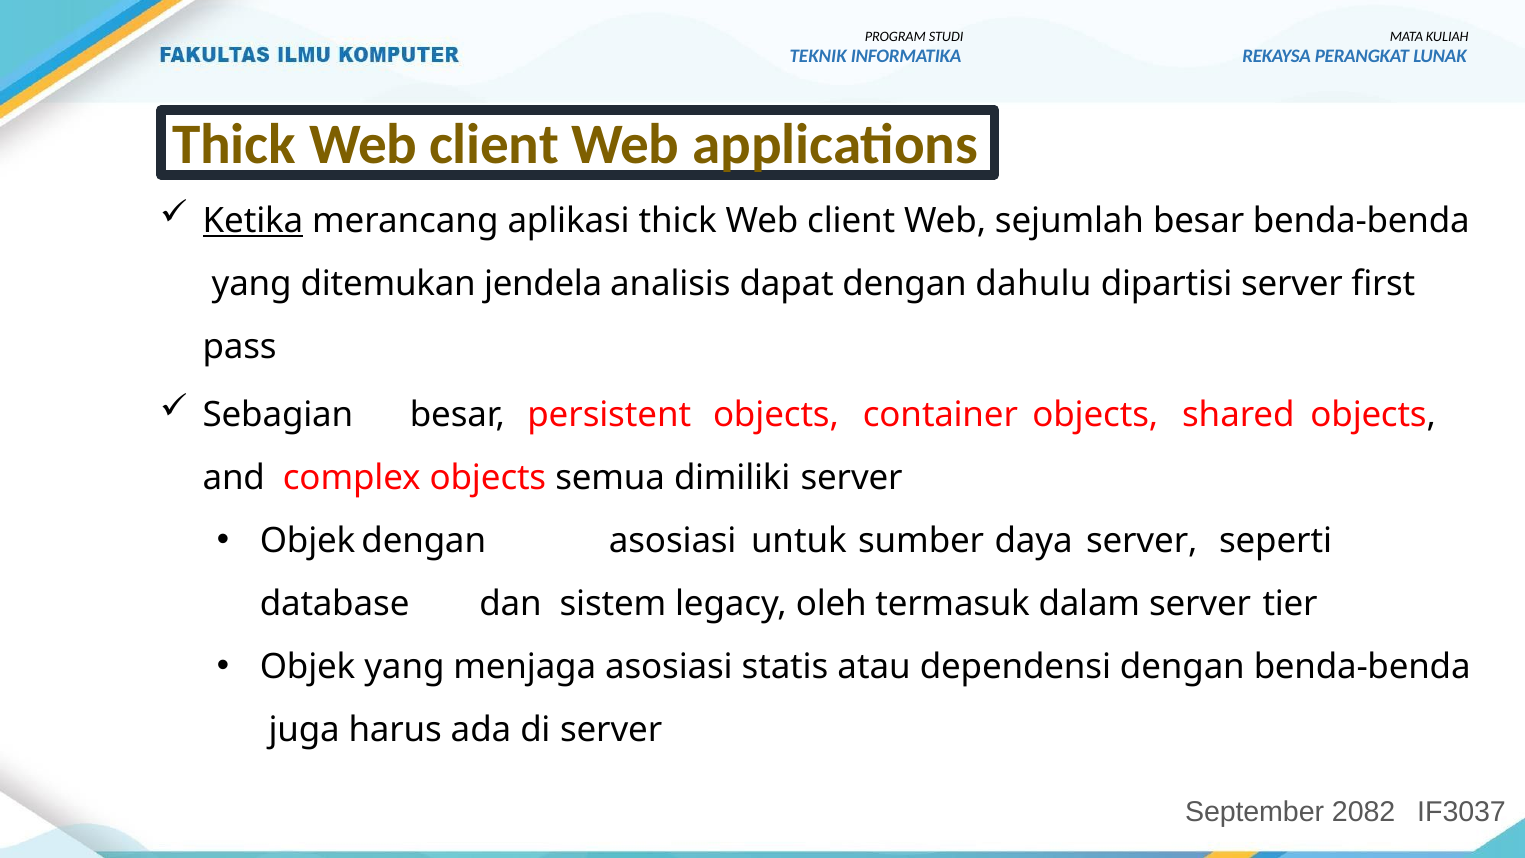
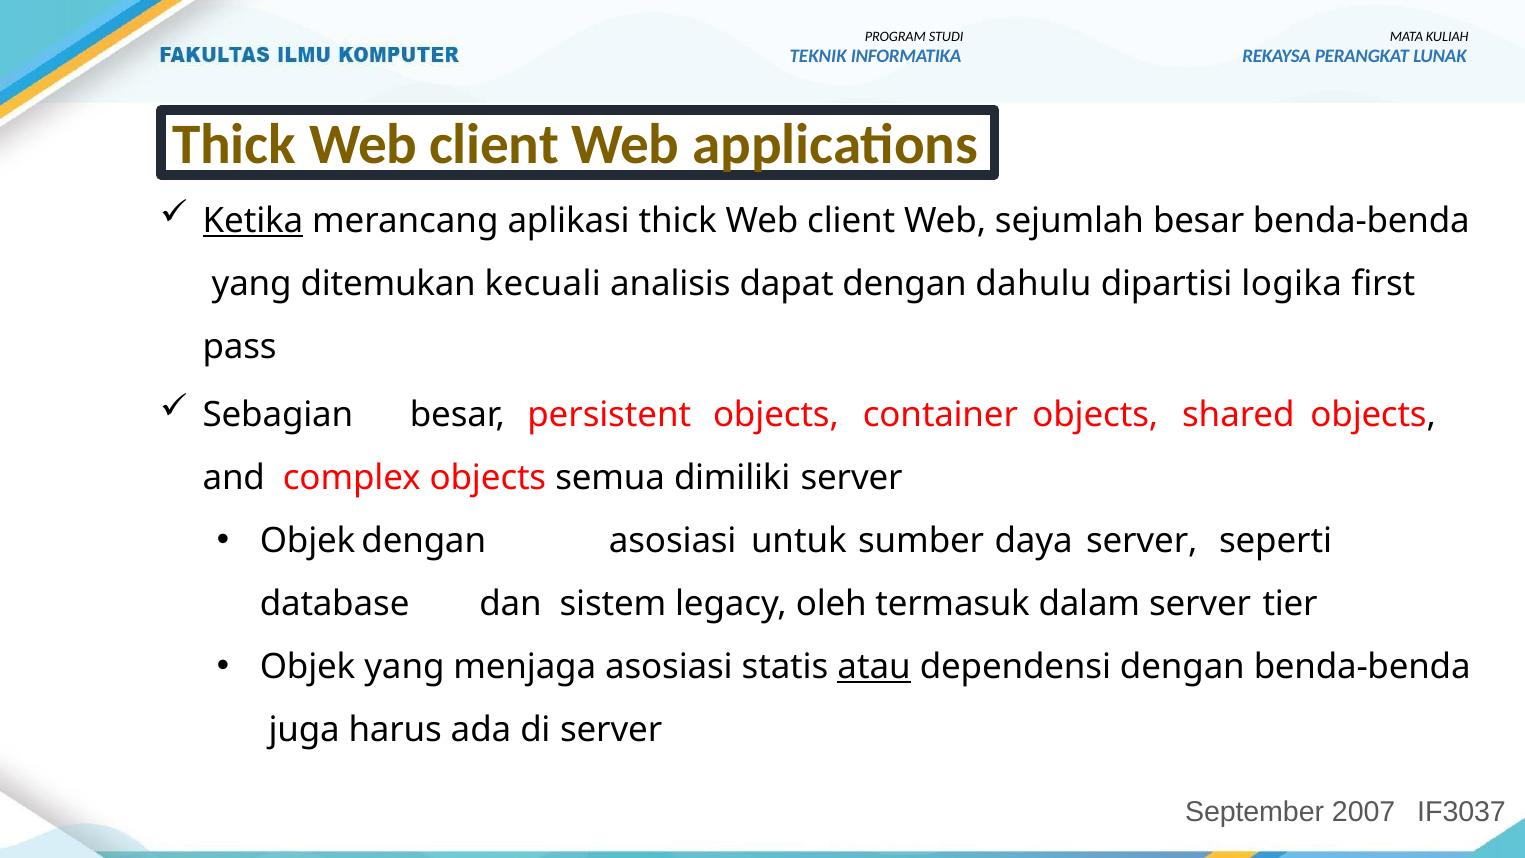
jendela: jendela -> kecuali
dipartisi server: server -> logika
atau underline: none -> present
2082: 2082 -> 2007
